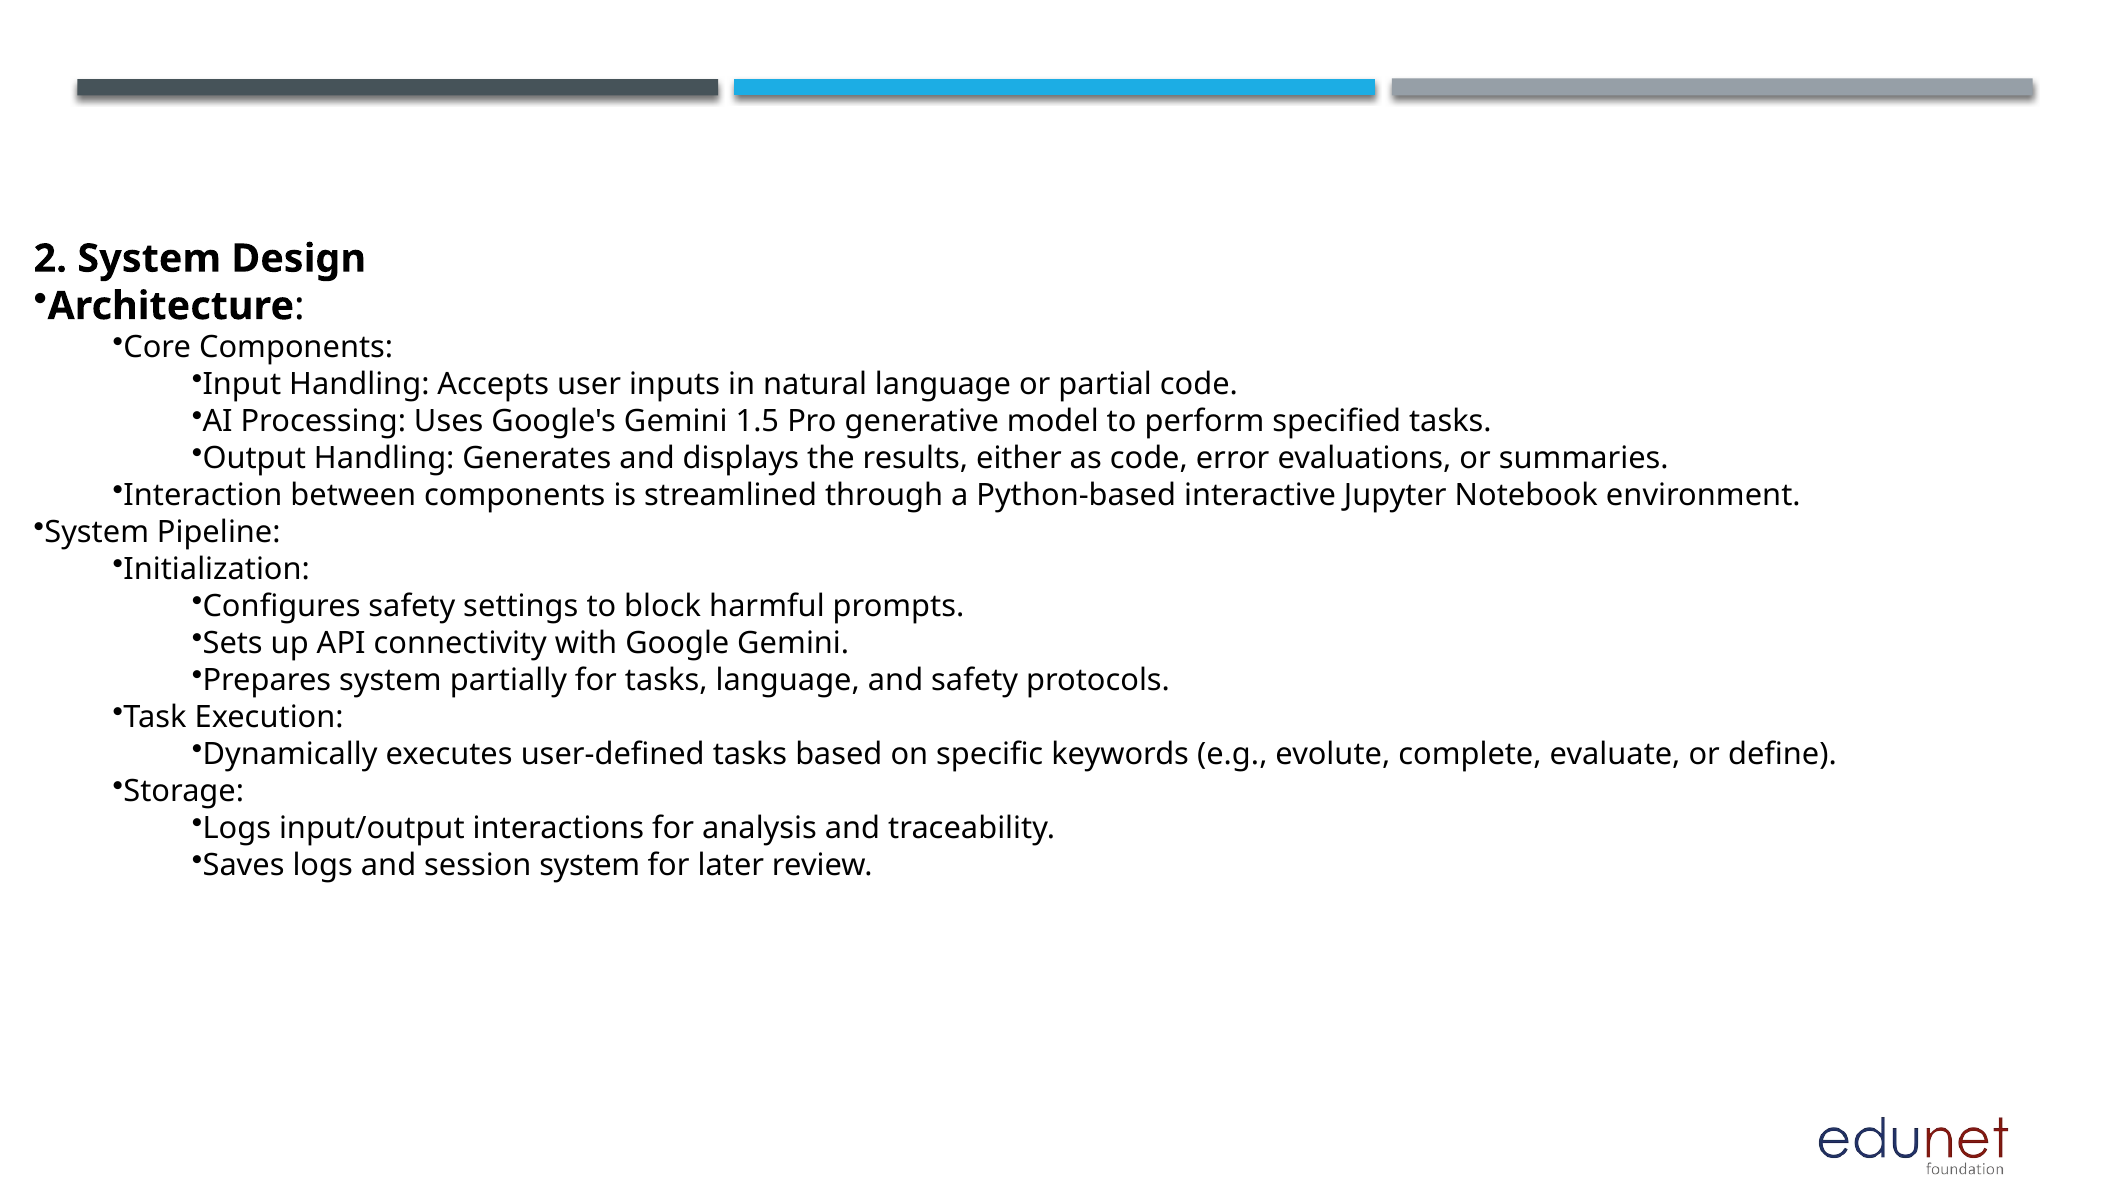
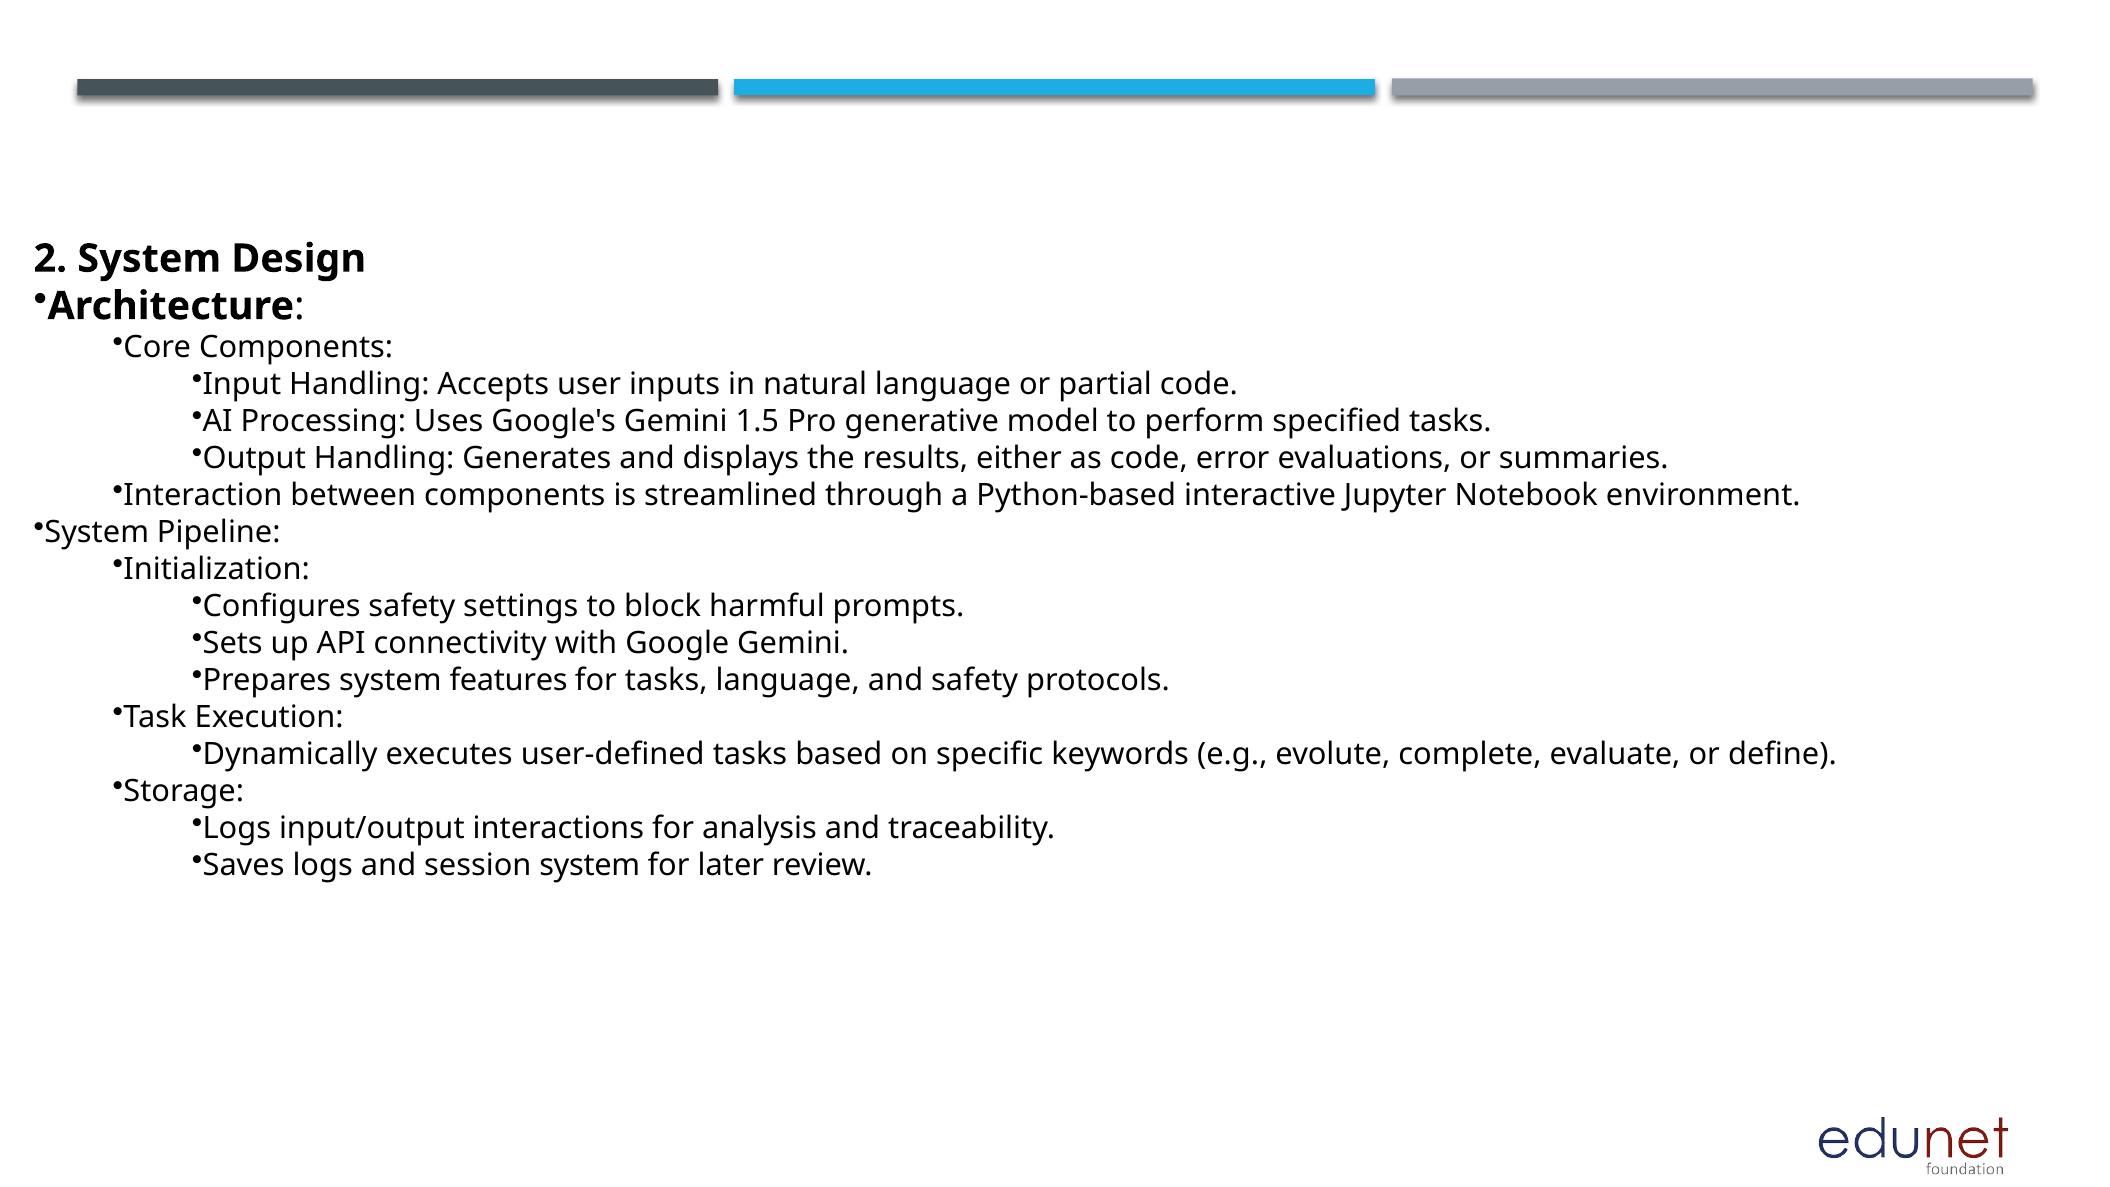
partially: partially -> features
